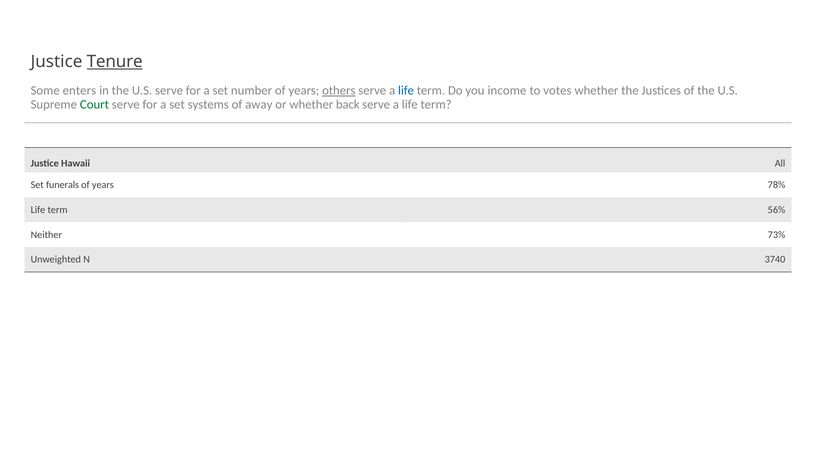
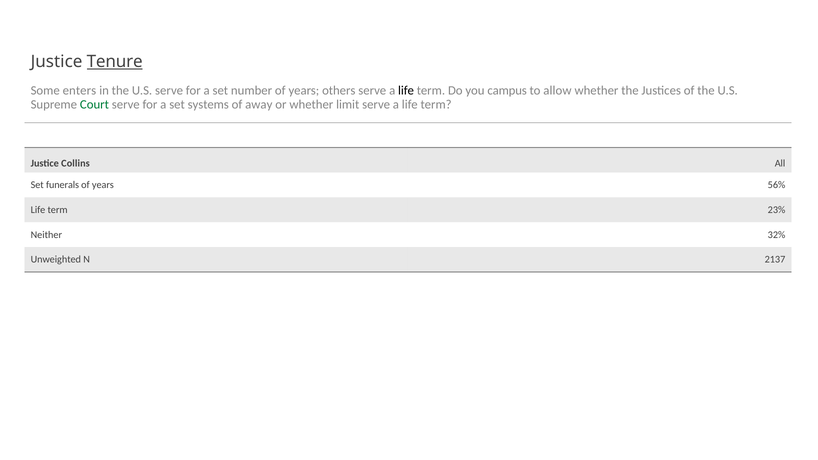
others underline: present -> none
life at (406, 91) colour: blue -> black
income: income -> campus
votes: votes -> allow
back: back -> limit
Hawaii: Hawaii -> Collins
78%: 78% -> 56%
56%: 56% -> 23%
73%: 73% -> 32%
3740: 3740 -> 2137
